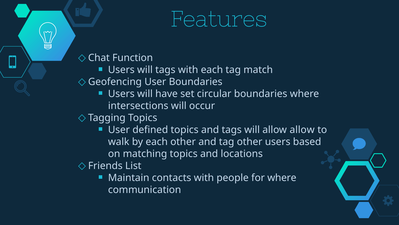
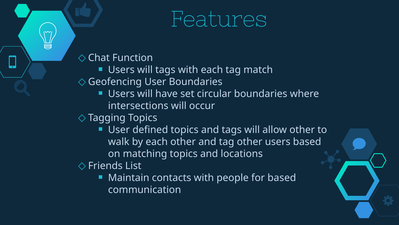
allow allow: allow -> other
for where: where -> based
